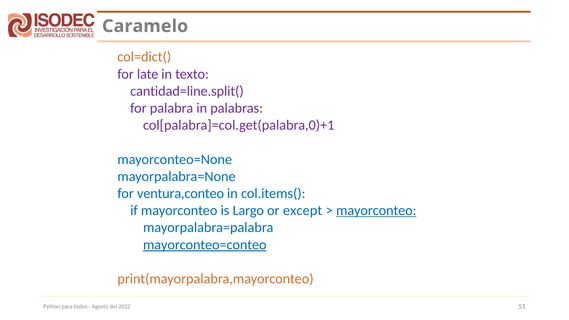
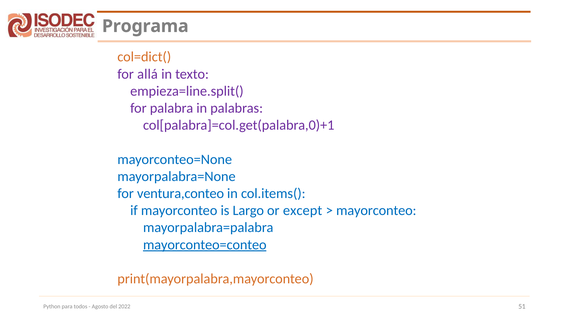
Caramelo: Caramelo -> Programa
late: late -> allá
cantidad=line.split(: cantidad=line.split( -> empieza=line.split(
mayorconteo at (376, 211) underline: present -> none
